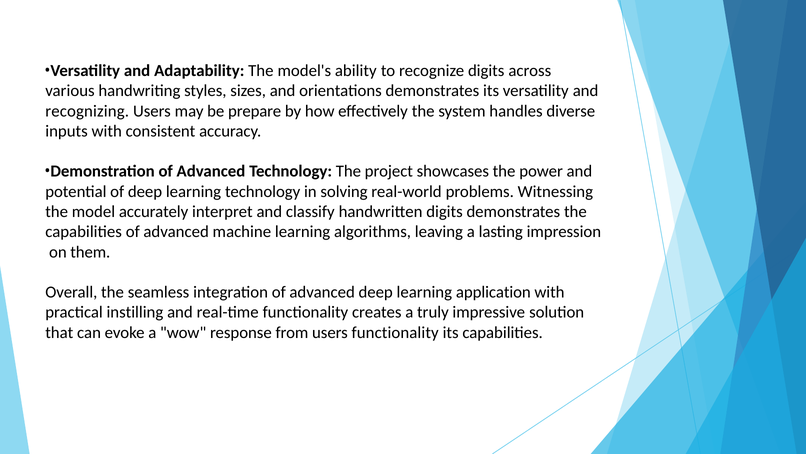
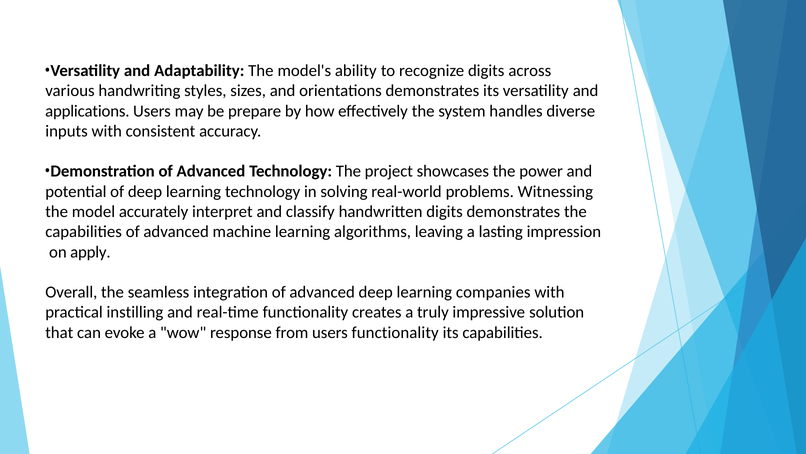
recognizing: recognizing -> applications
them: them -> apply
application: application -> companies
